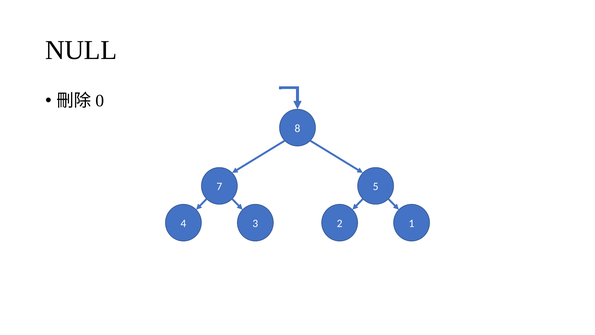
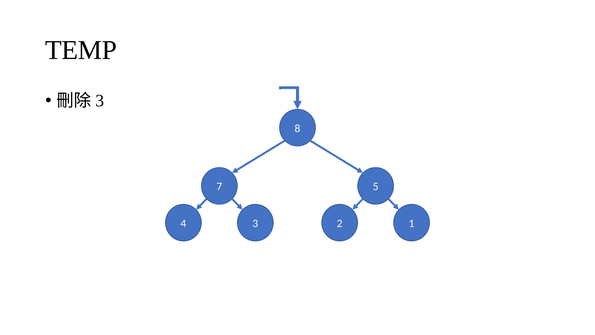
NULL: NULL -> TEMP
0 at (100, 101): 0 -> 3
